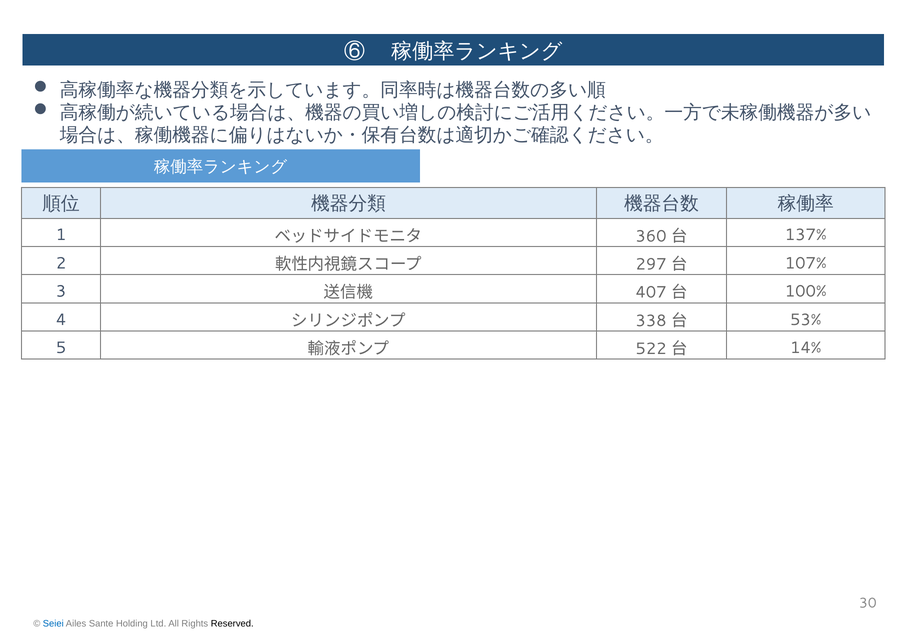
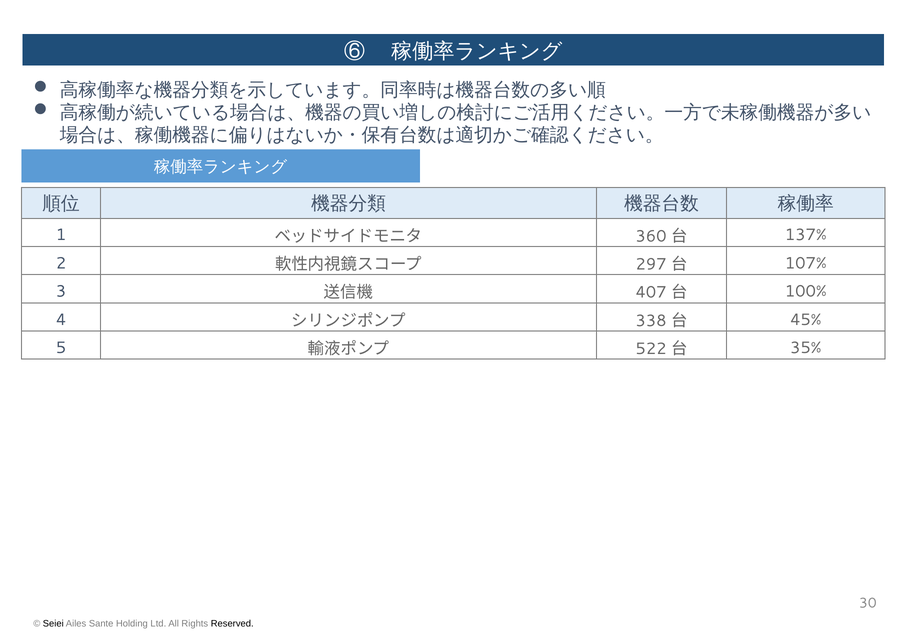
53%: 53% -> 45%
14%: 14% -> 35%
Seiei colour: blue -> black
